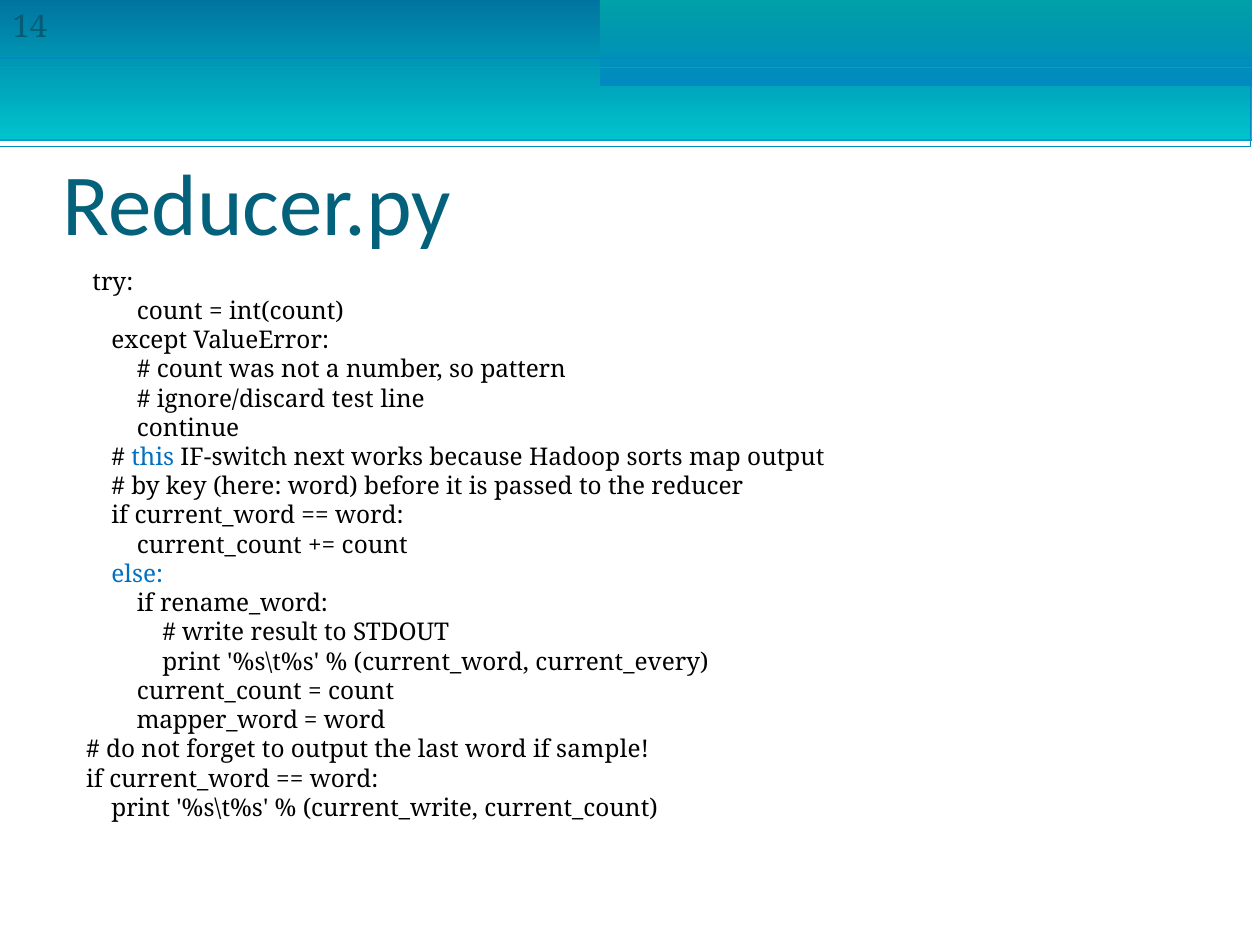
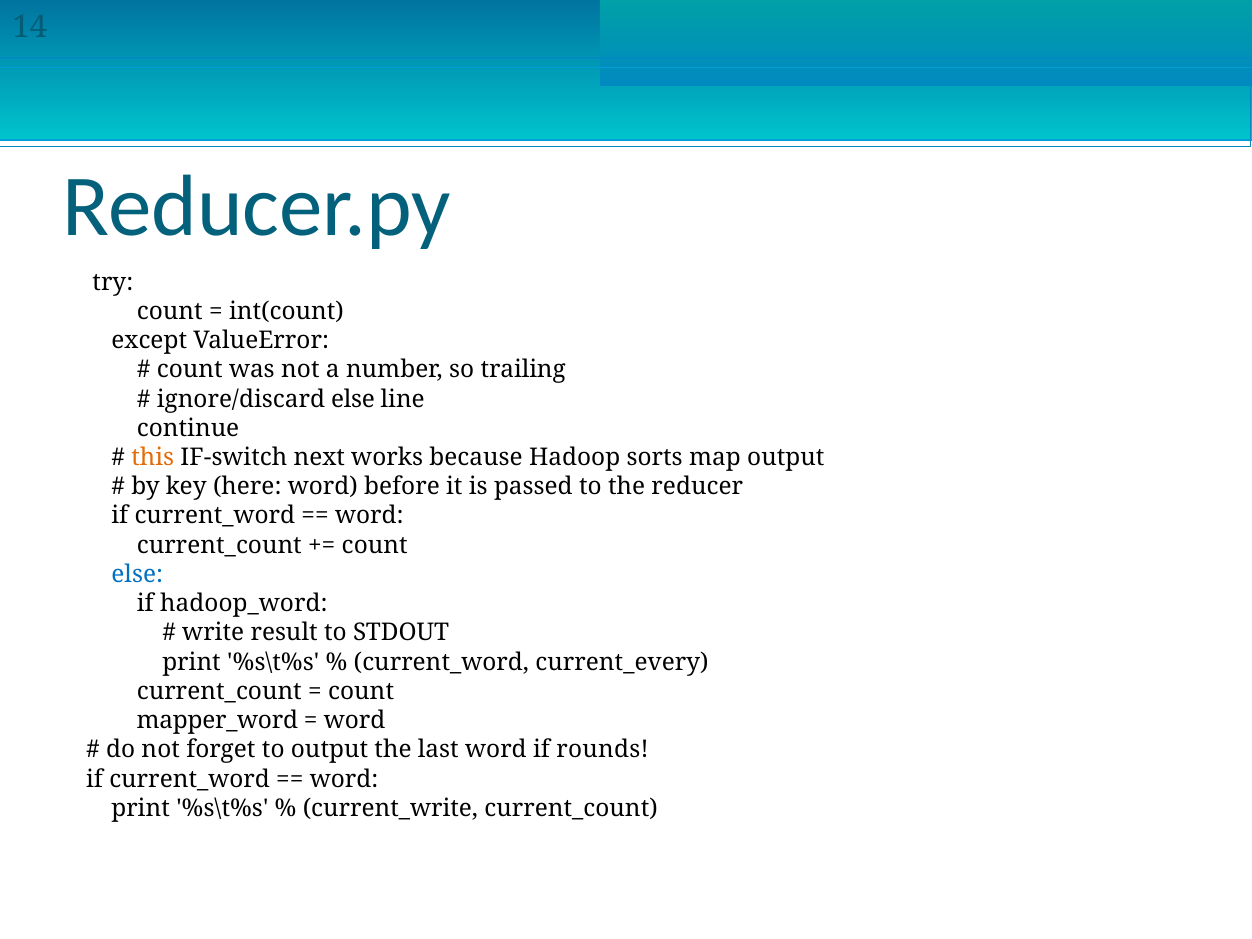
pattern: pattern -> trailing
ignore/discard test: test -> else
this colour: blue -> orange
rename_word: rename_word -> hadoop_word
sample: sample -> rounds
